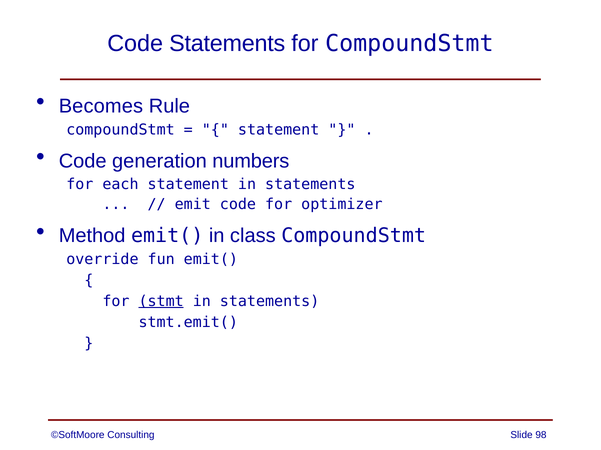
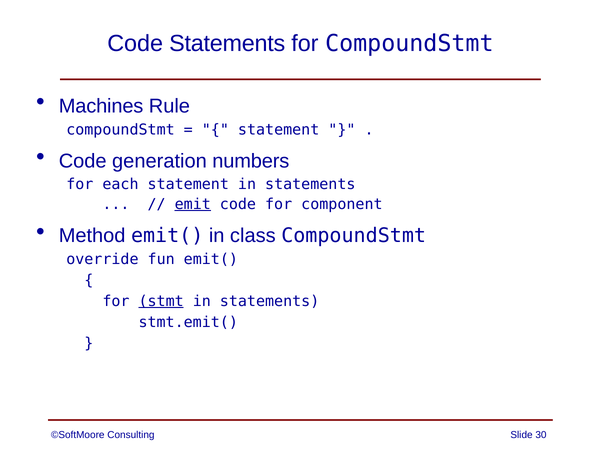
Becomes: Becomes -> Machines
emit underline: none -> present
optimizer: optimizer -> component
98: 98 -> 30
